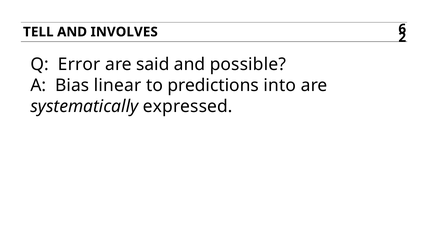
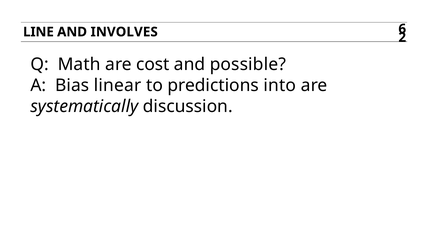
TELL: TELL -> LINE
Error: Error -> Math
said: said -> cost
expressed: expressed -> discussion
